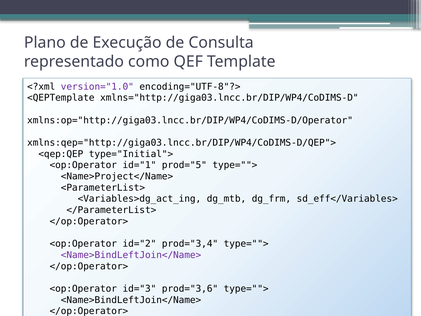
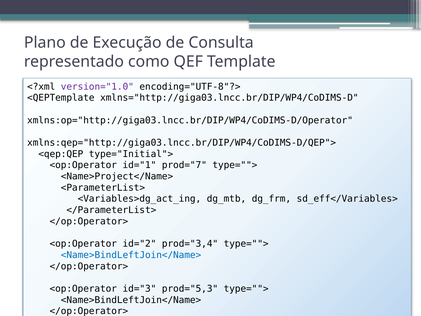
prod="5: prod="5 -> prod="7
<Name>BindLeftJoin</Name> at (131, 255) colour: purple -> blue
prod="3,6: prod="3,6 -> prod="5,3
